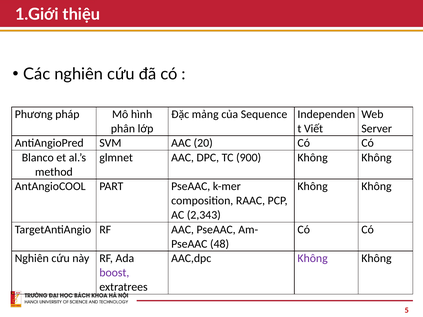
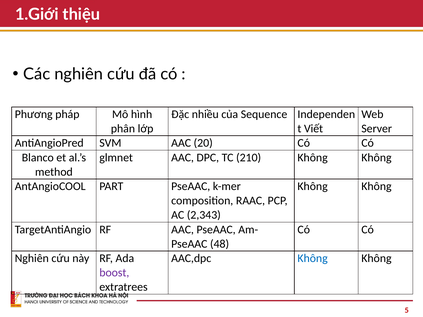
mảng: mảng -> nhiều
900: 900 -> 210
Không at (313, 258) colour: purple -> blue
